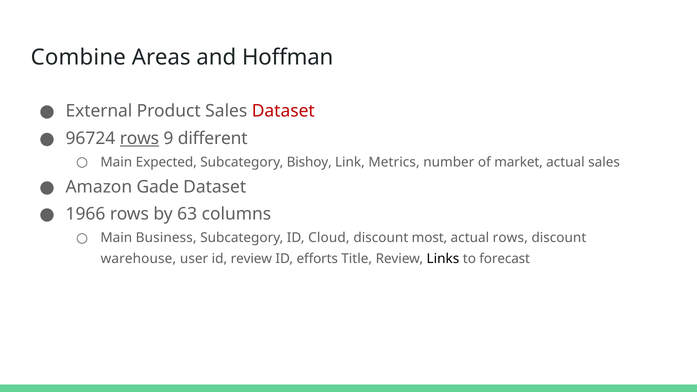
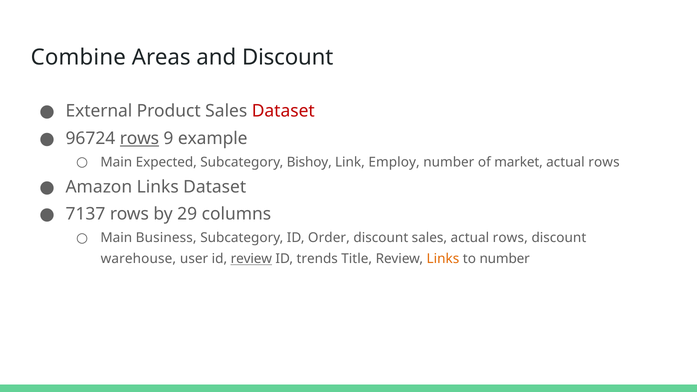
and Hoffman: Hoffman -> Discount
different: different -> example
Metrics: Metrics -> Employ
sales at (604, 162): sales -> rows
Amazon Gade: Gade -> Links
1966: 1966 -> 7137
63: 63 -> 29
Cloud: Cloud -> Order
discount most: most -> sales
review at (251, 259) underline: none -> present
efforts: efforts -> trends
Links at (443, 259) colour: black -> orange
to forecast: forecast -> number
